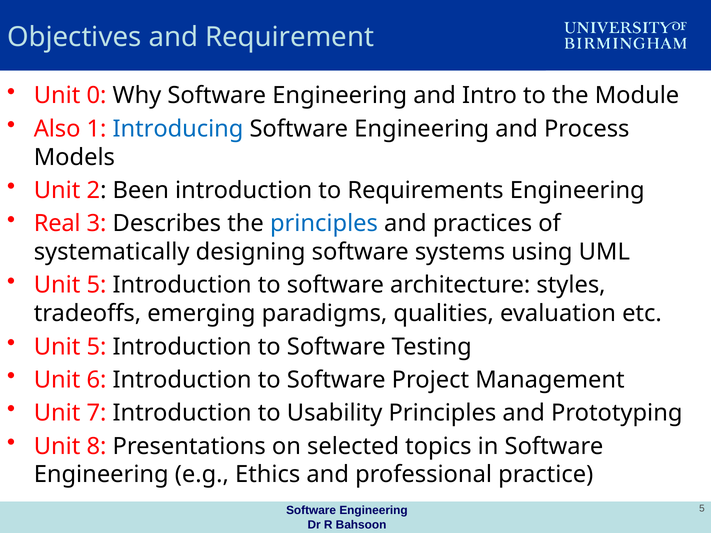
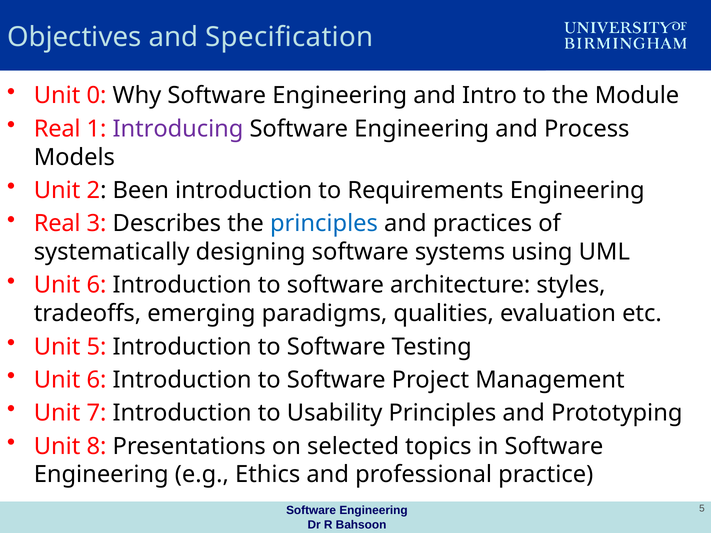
Requirement: Requirement -> Specification
Also at (57, 129): Also -> Real
Introducing colour: blue -> purple
5 at (96, 285): 5 -> 6
